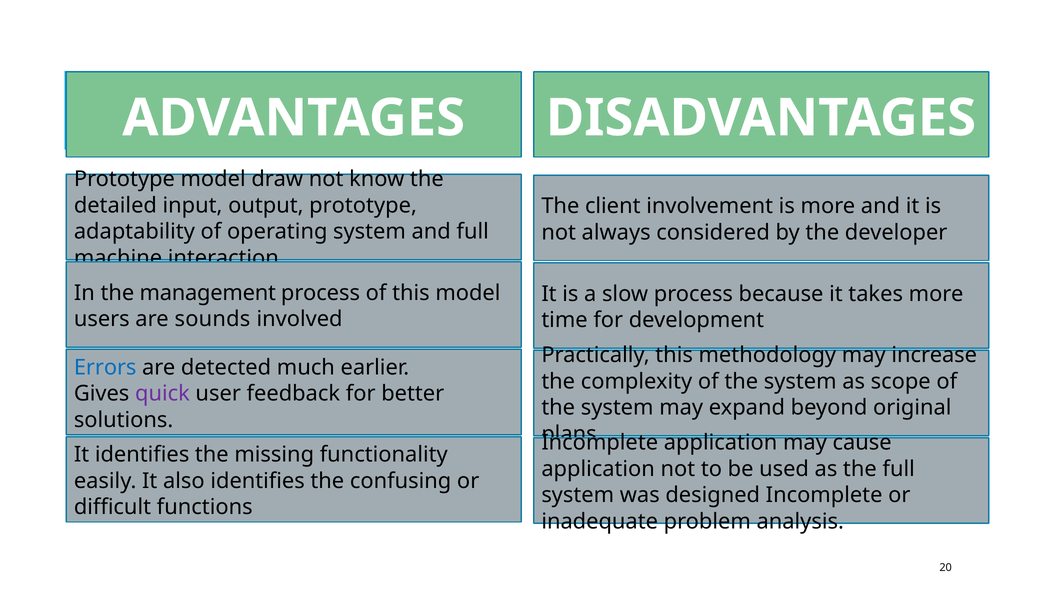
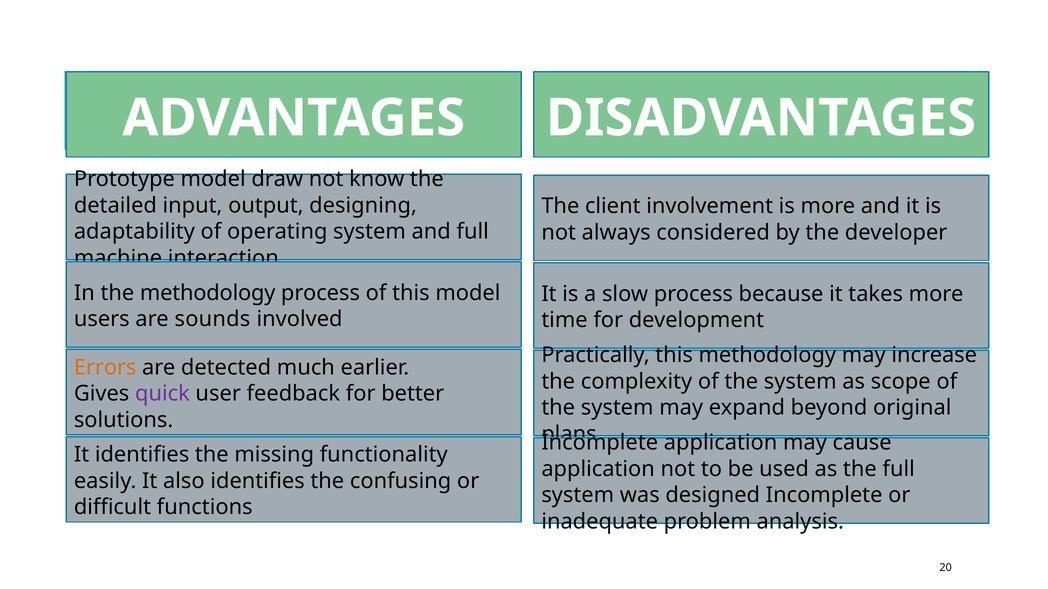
output prototype: prototype -> designing
the management: management -> methodology
Errors colour: blue -> orange
